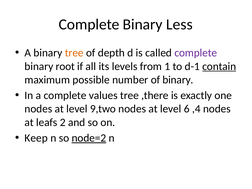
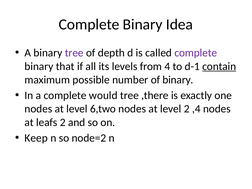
Less: Less -> Idea
tree at (74, 53) colour: orange -> purple
root: root -> that
1: 1 -> 4
values: values -> would
9,two: 9,two -> 6,two
level 6: 6 -> 2
node=2 underline: present -> none
